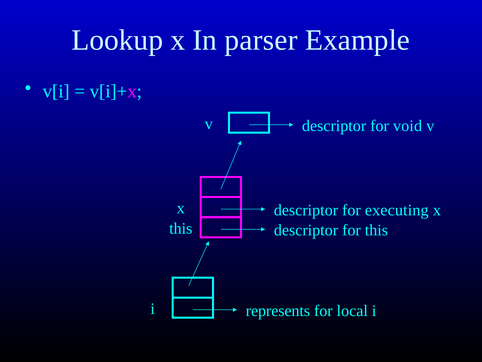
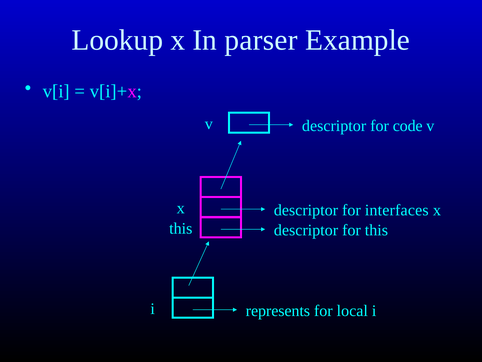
void: void -> code
executing: executing -> interfaces
